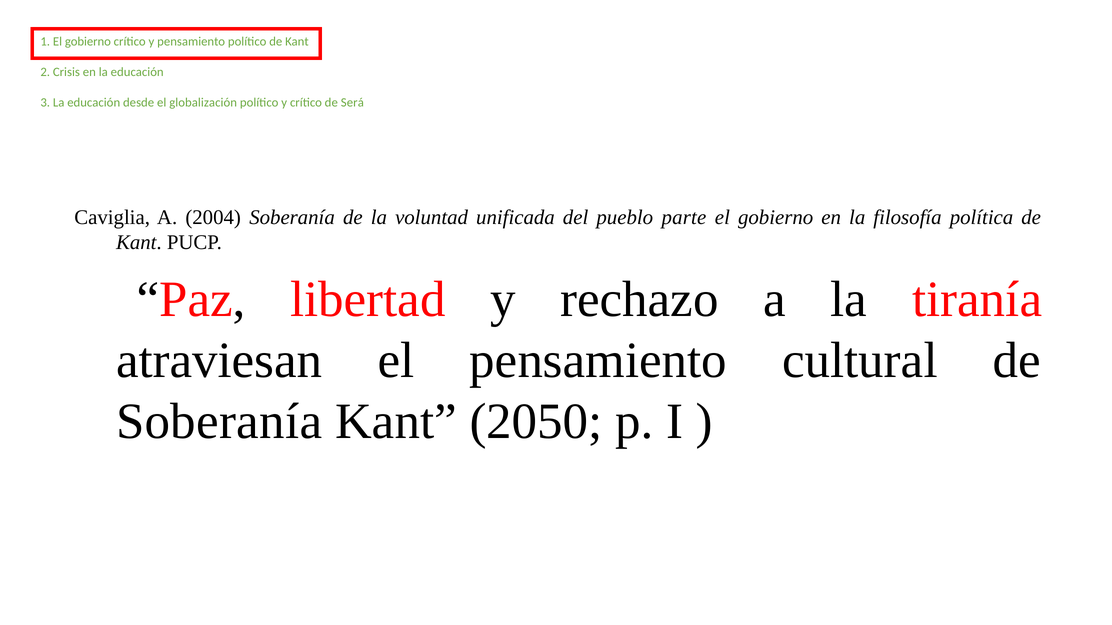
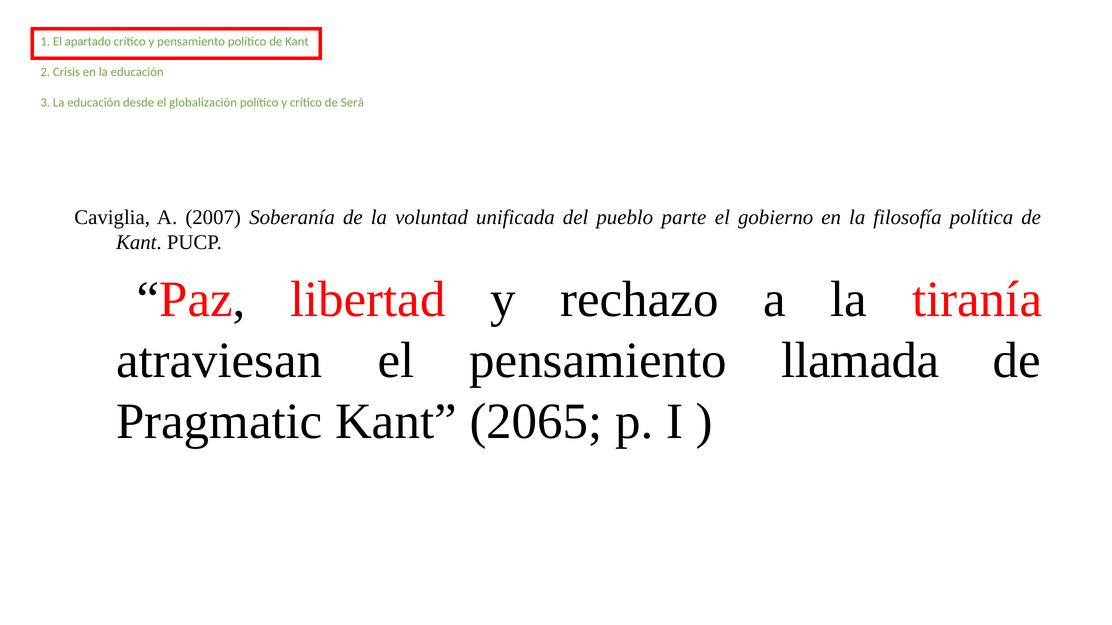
1 El gobierno: gobierno -> apartado
2004: 2004 -> 2007
cultural: cultural -> llamada
Soberanía at (219, 422): Soberanía -> Pragmatic
2050: 2050 -> 2065
